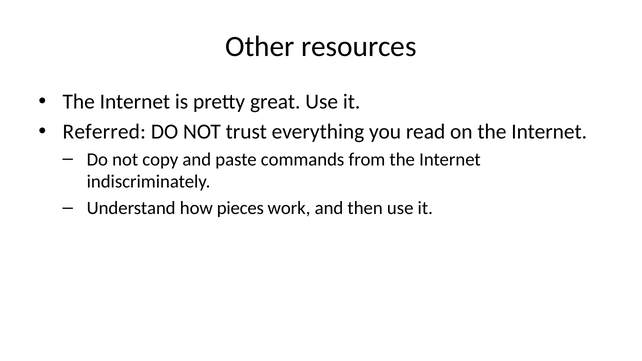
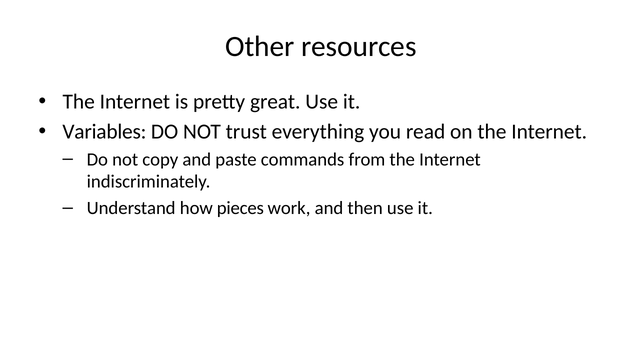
Referred: Referred -> Variables
